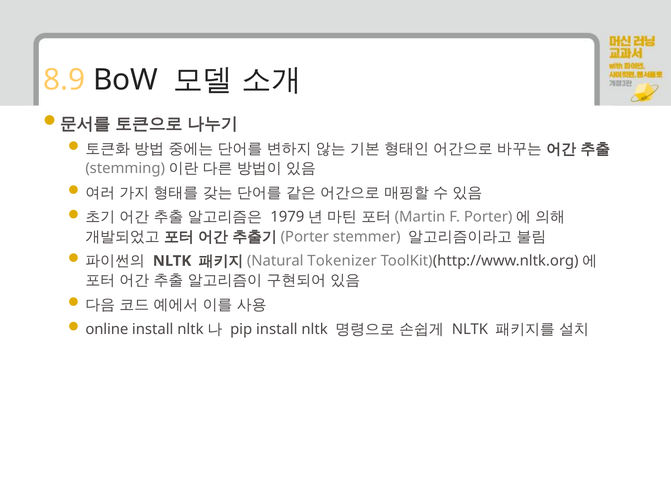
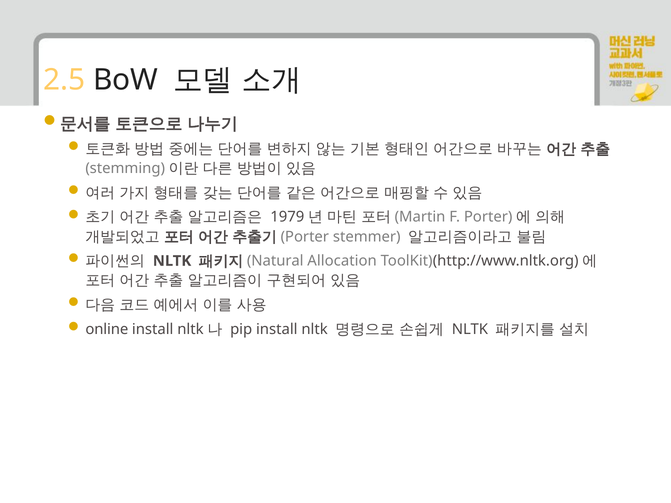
8.9: 8.9 -> 2.5
Tokenizer: Tokenizer -> Allocation
